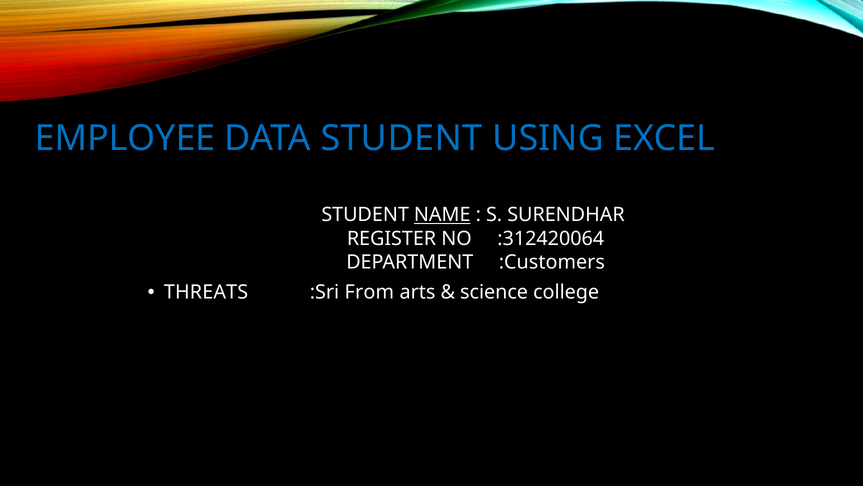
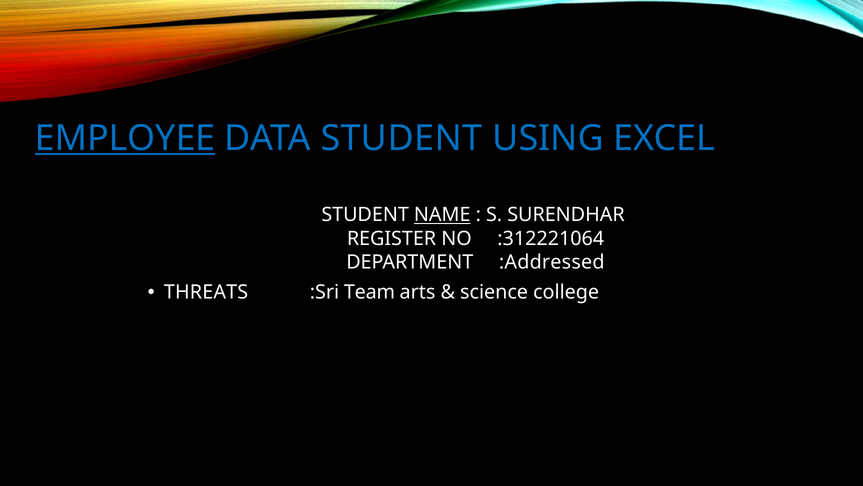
EMPLOYEE underline: none -> present
:312420064: :312420064 -> :312221064
:Customers: :Customers -> :Addressed
From: From -> Team
